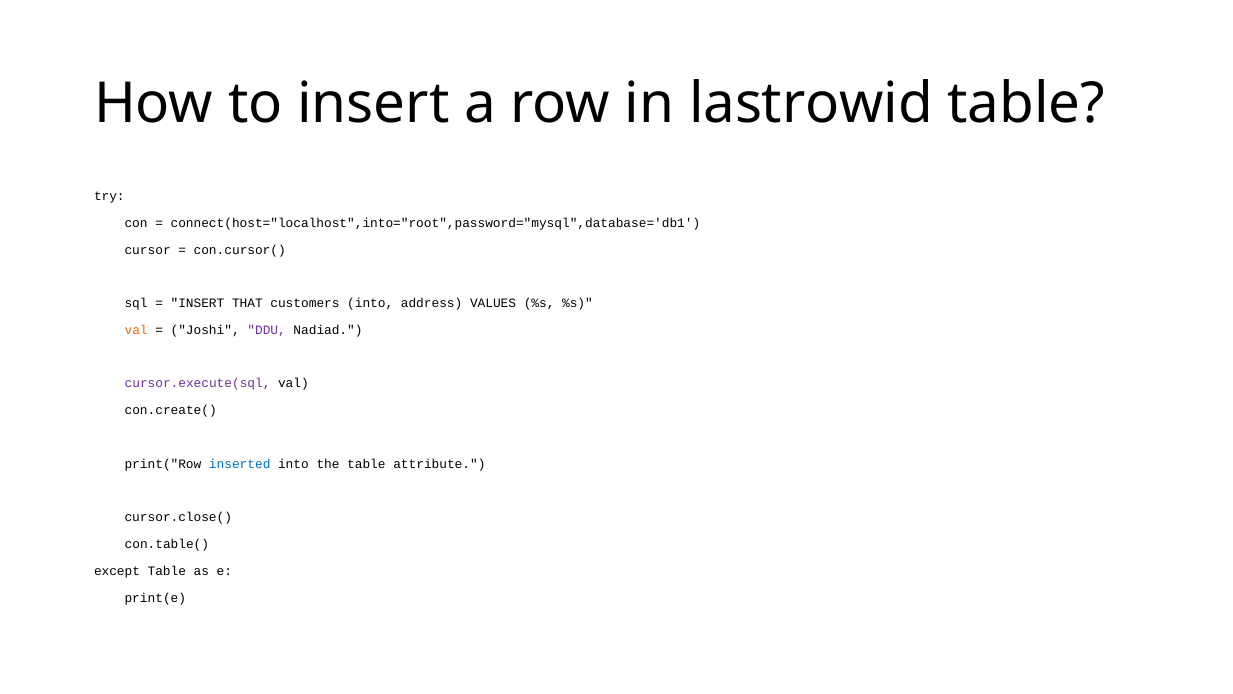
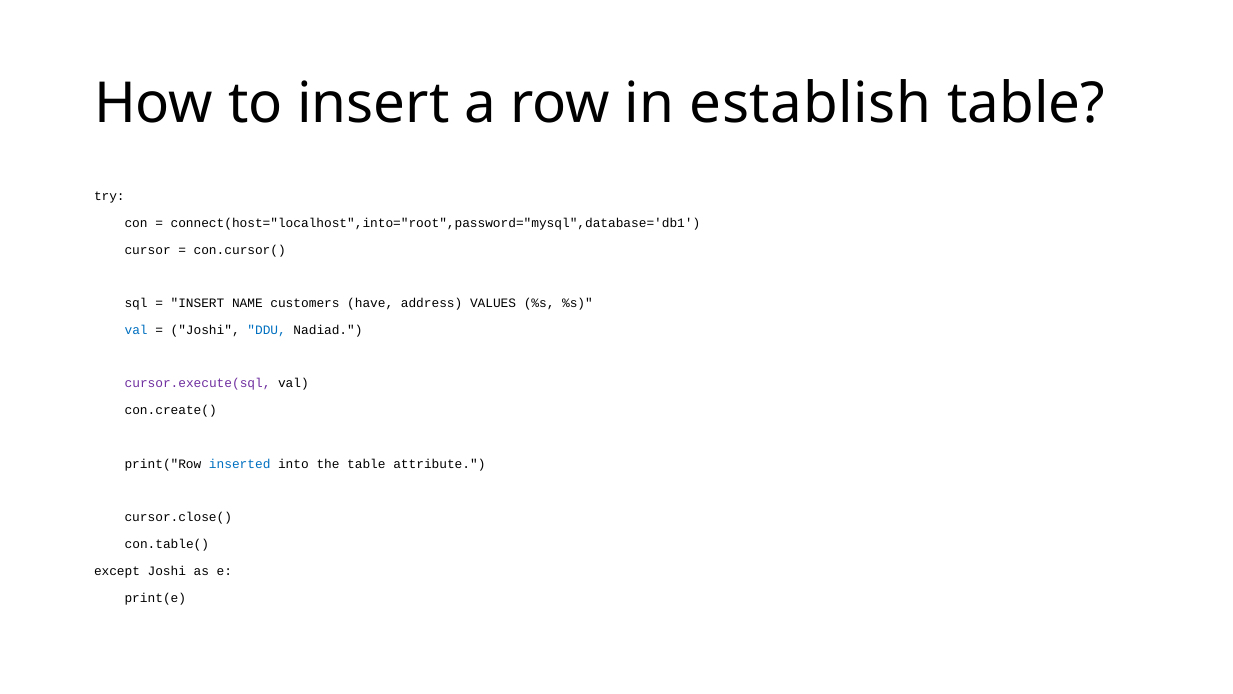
lastrowid: lastrowid -> establish
THAT: THAT -> NAME
customers into: into -> have
val at (136, 330) colour: orange -> blue
DDU colour: purple -> blue
except Table: Table -> Joshi
